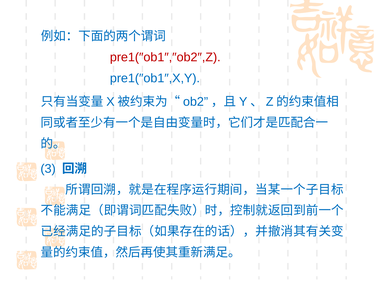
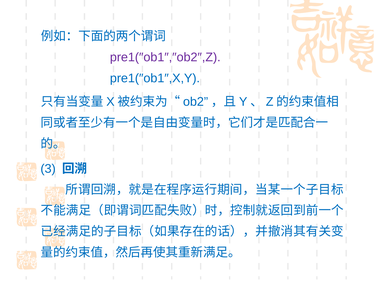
pre1(″ob1″,″ob2″,Z colour: red -> purple
